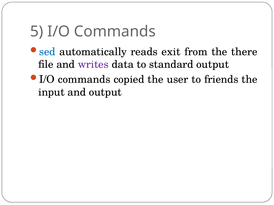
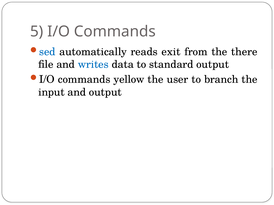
writes colour: purple -> blue
copied: copied -> yellow
friends: friends -> branch
